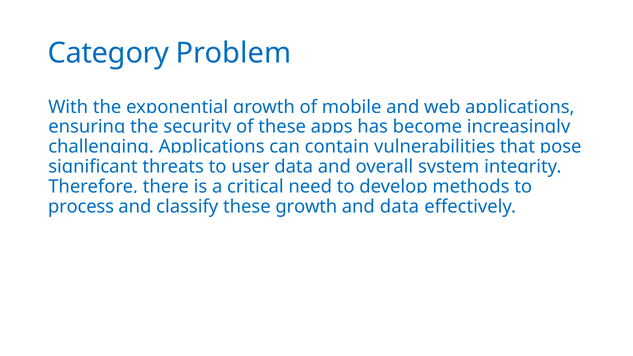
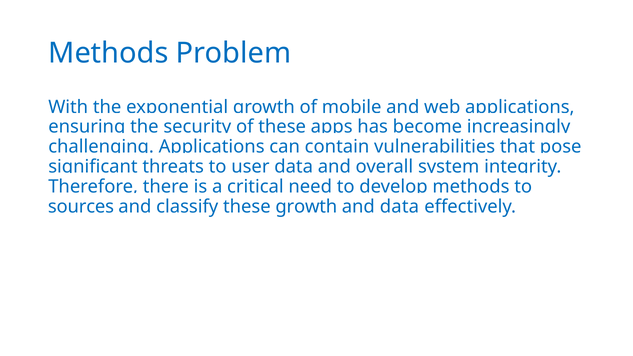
Category at (108, 53): Category -> Methods
process: process -> sources
